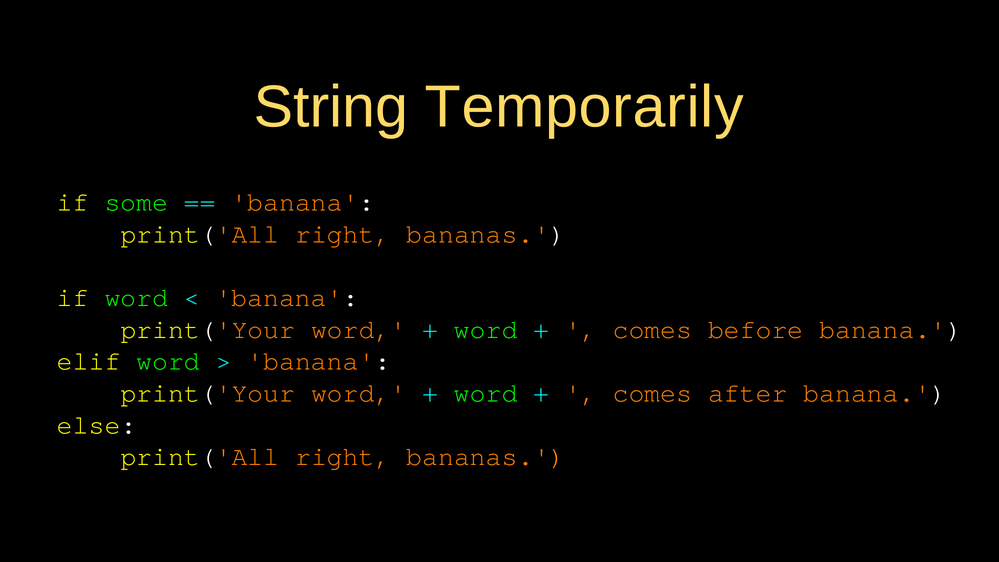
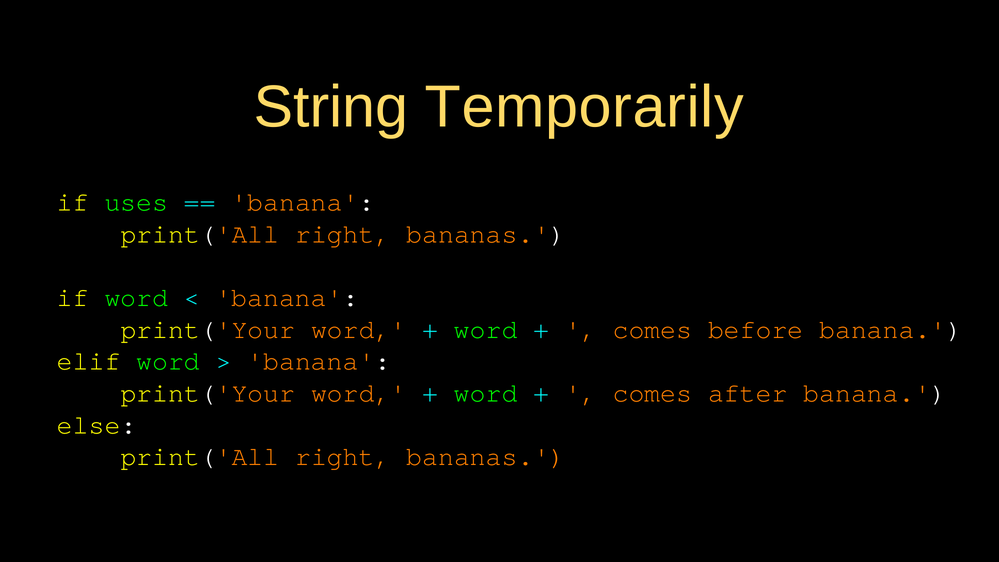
some: some -> uses
